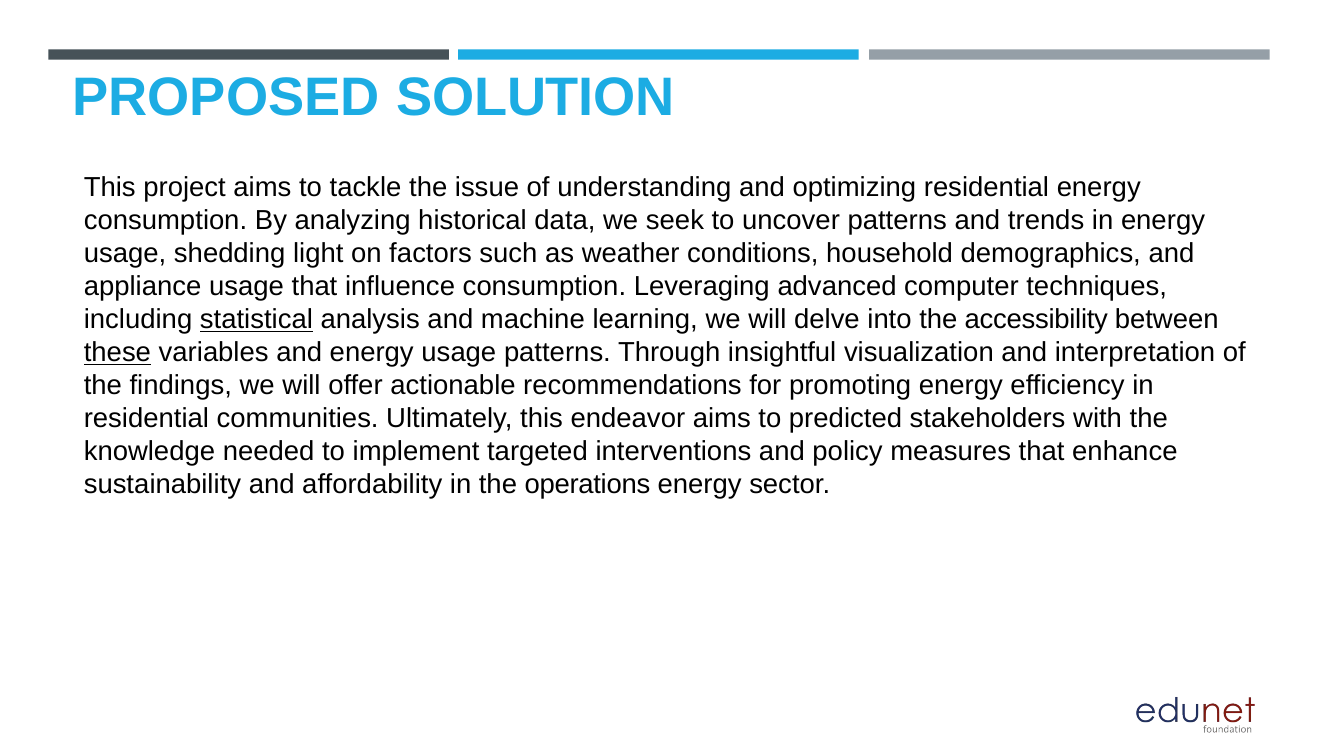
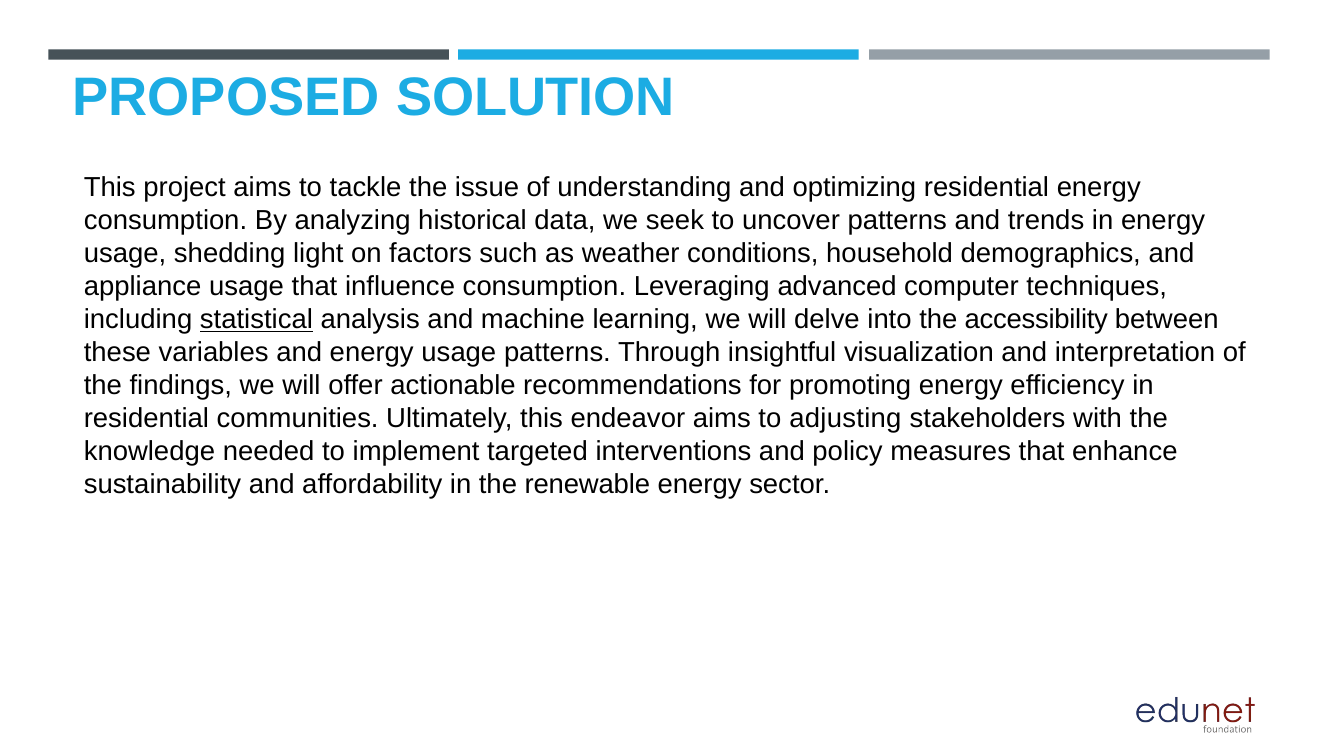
these underline: present -> none
predicted: predicted -> adjusting
operations: operations -> renewable
